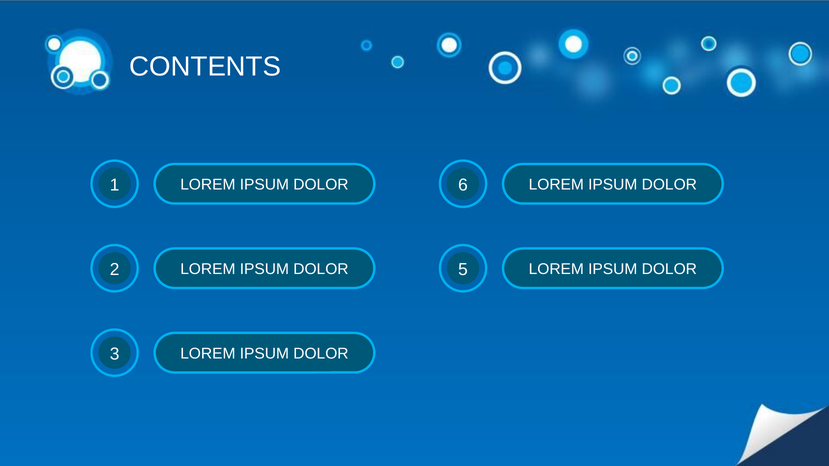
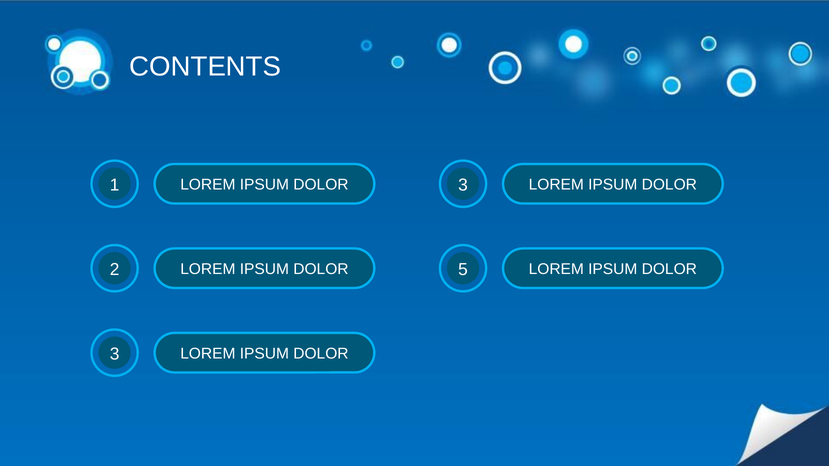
6 at (463, 185): 6 -> 3
